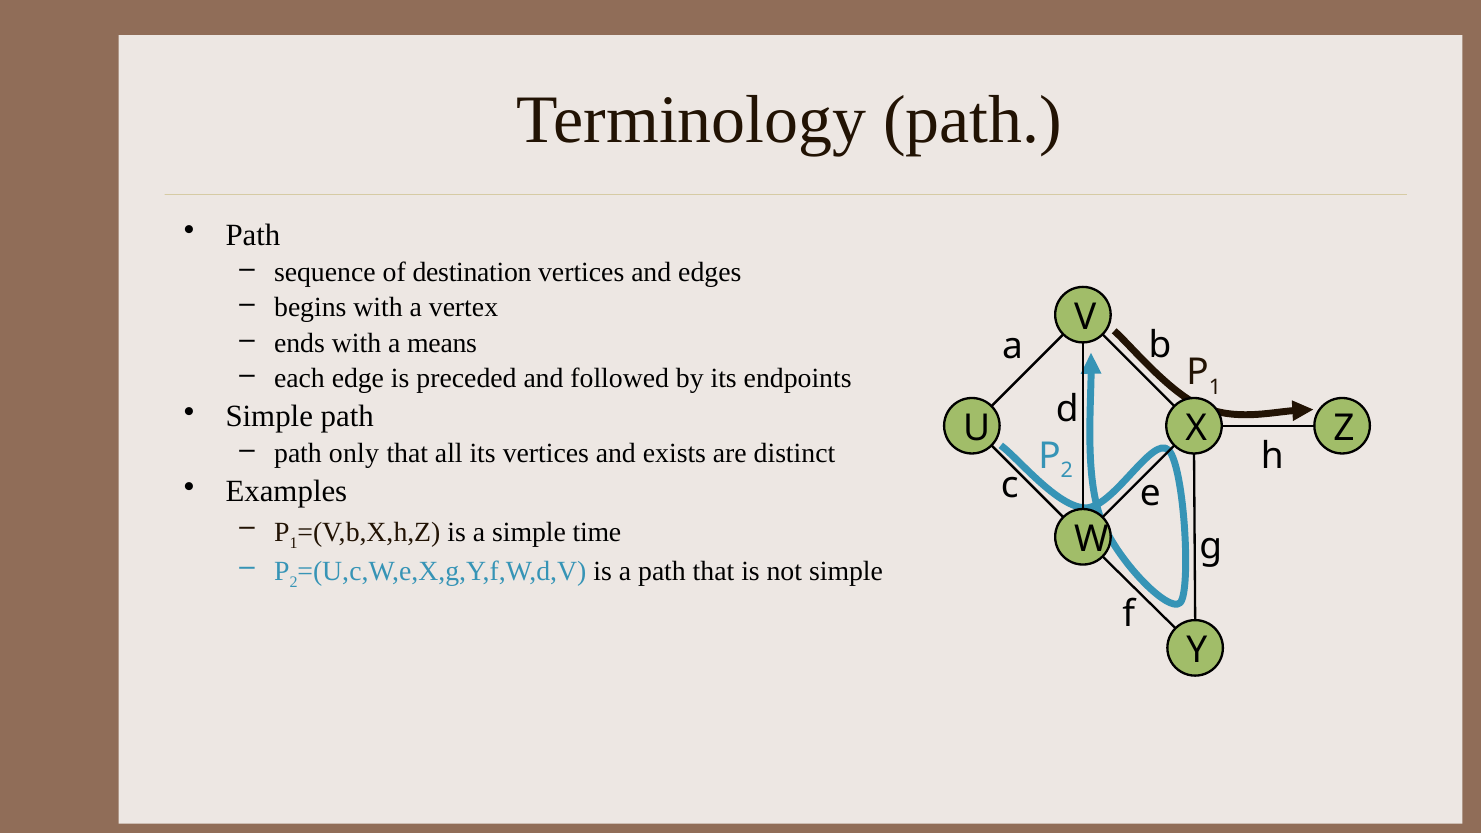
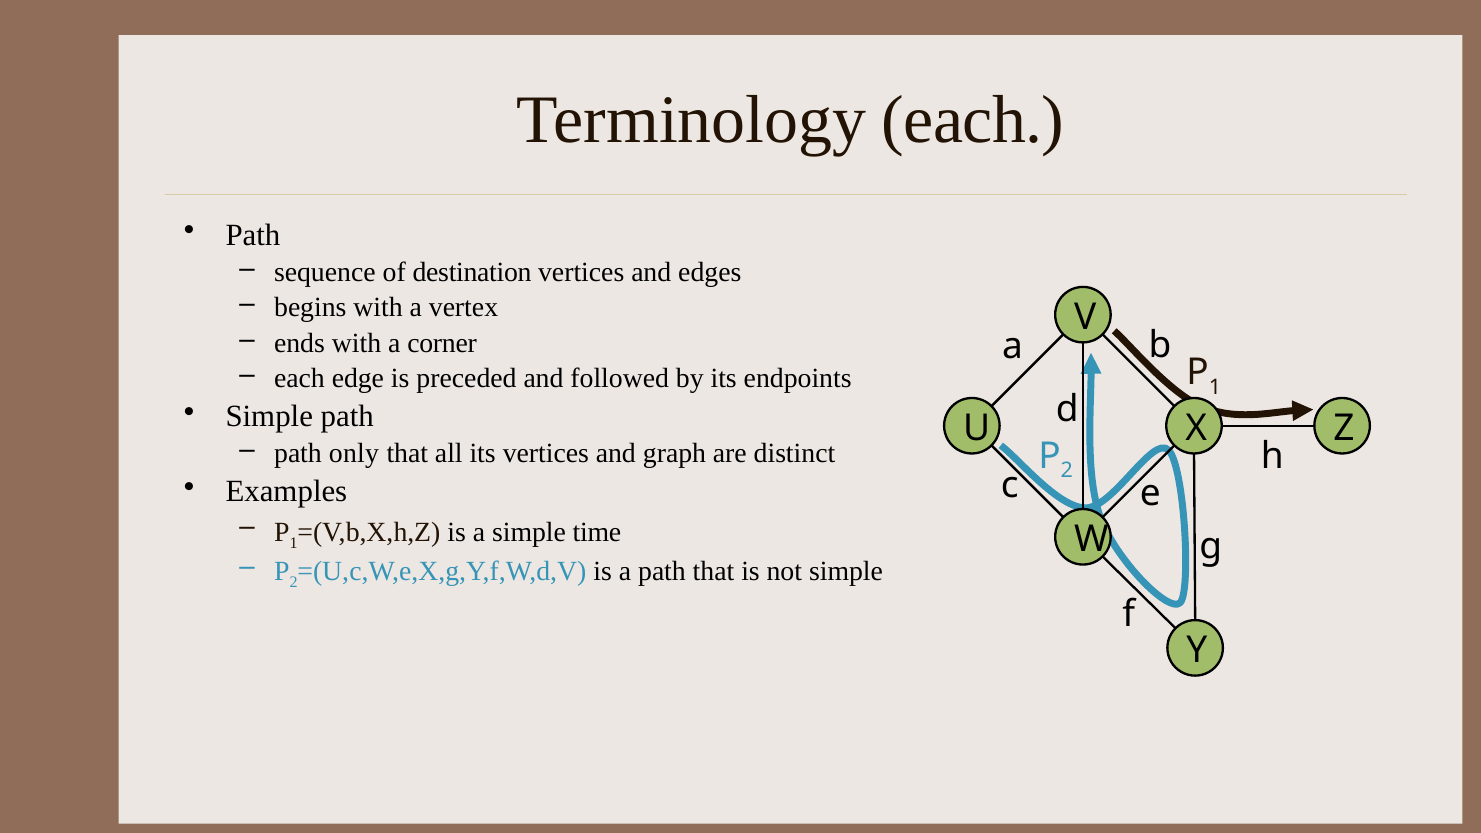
Terminology path: path -> each
means: means -> corner
exists: exists -> graph
